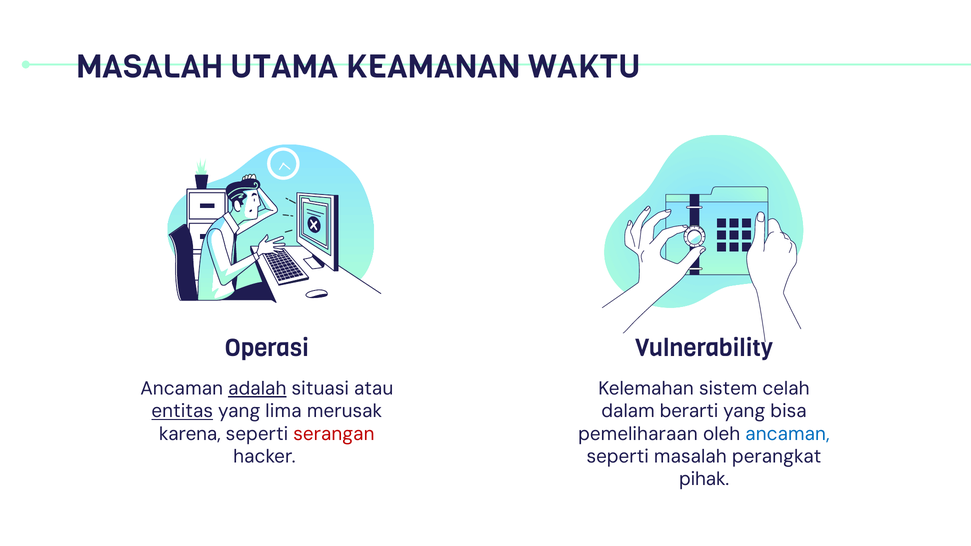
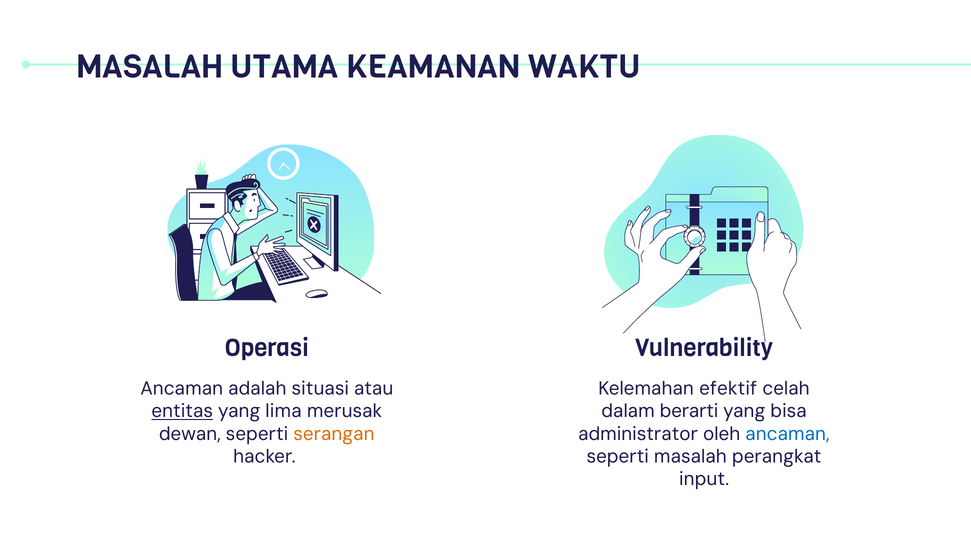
adalah underline: present -> none
sistem: sistem -> efektif
karena: karena -> dewan
serangan colour: red -> orange
pemeliharaan: pemeliharaan -> administrator
pihak: pihak -> input
